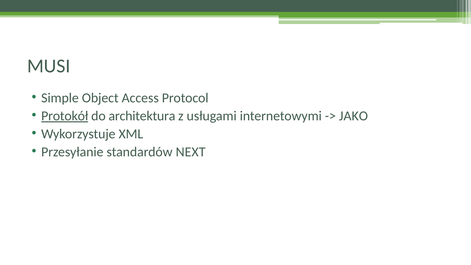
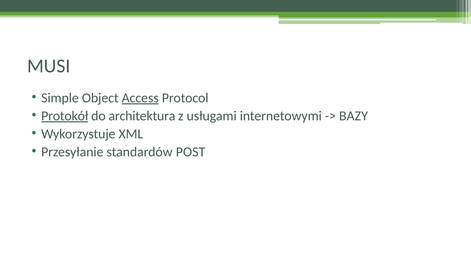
Access underline: none -> present
JAKO: JAKO -> BAZY
NEXT: NEXT -> POST
